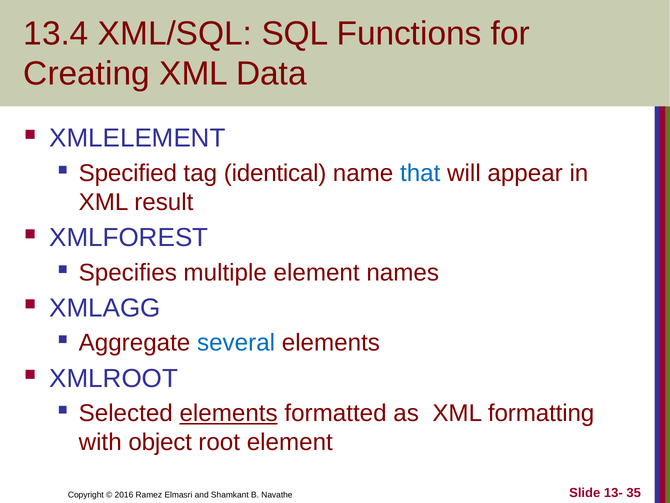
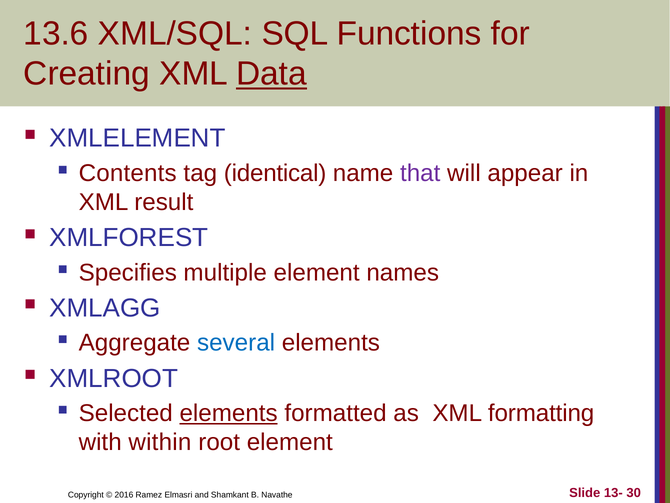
13.4: 13.4 -> 13.6
Data underline: none -> present
Specified: Specified -> Contents
that colour: blue -> purple
object: object -> within
35: 35 -> 30
